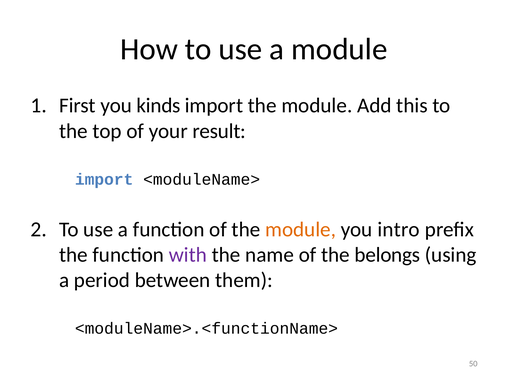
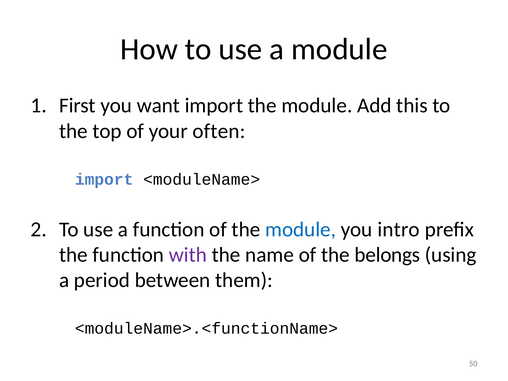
kinds: kinds -> want
result: result -> often
module at (301, 229) colour: orange -> blue
